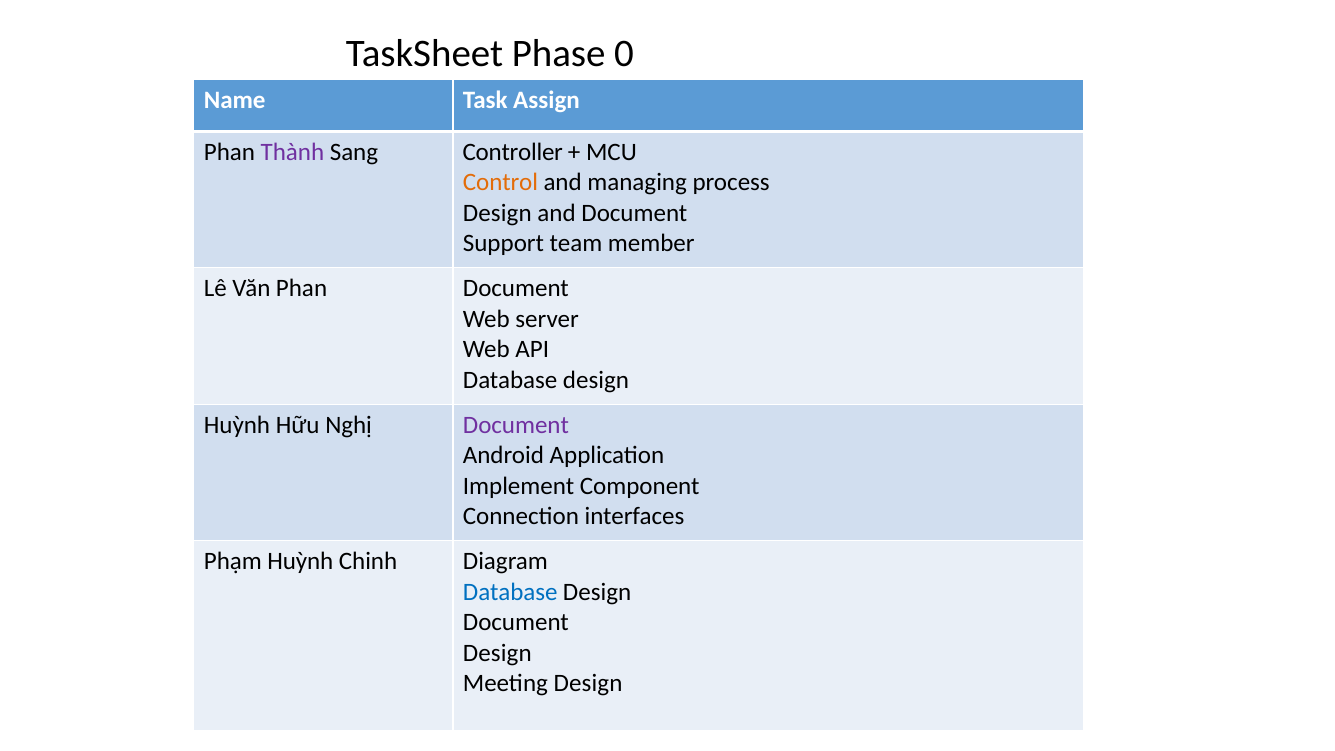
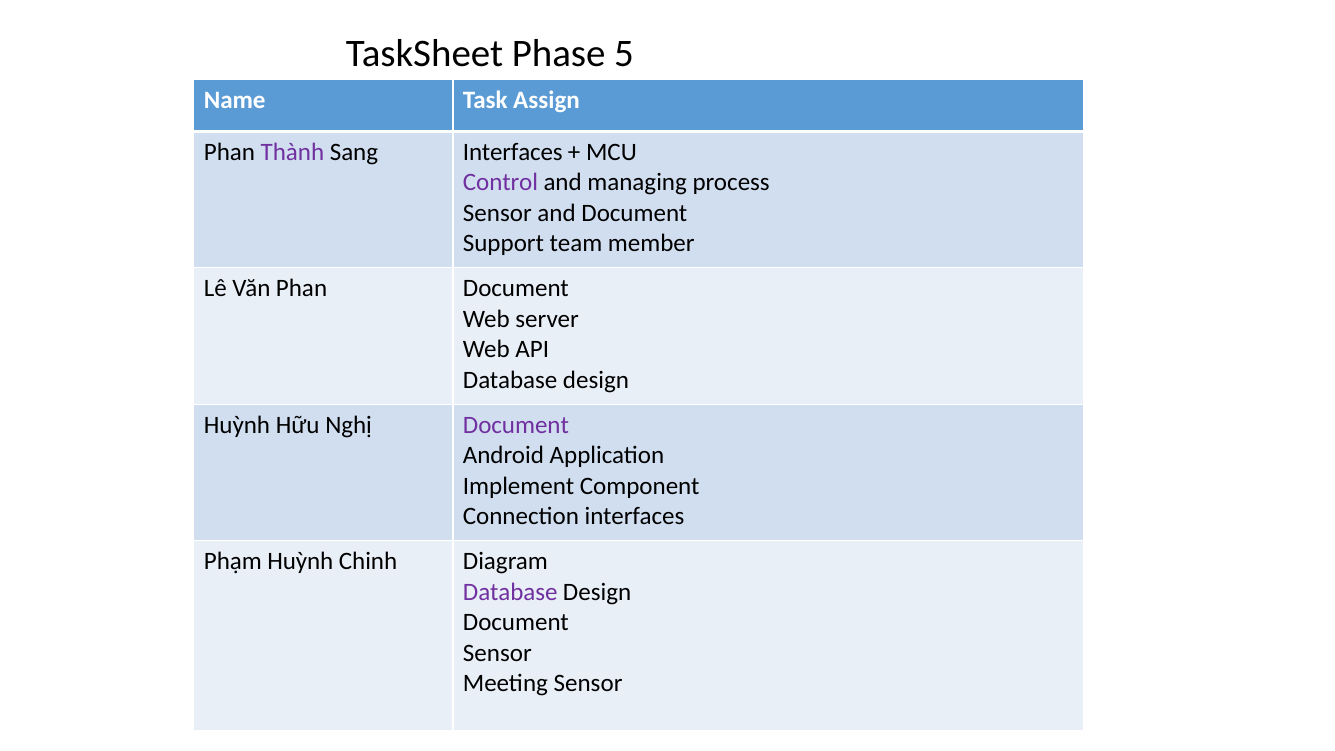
0: 0 -> 5
Sang Controller: Controller -> Interfaces
Control colour: orange -> purple
Design at (497, 213): Design -> Sensor
Database at (510, 592) colour: blue -> purple
Design at (497, 653): Design -> Sensor
Meeting Design: Design -> Sensor
